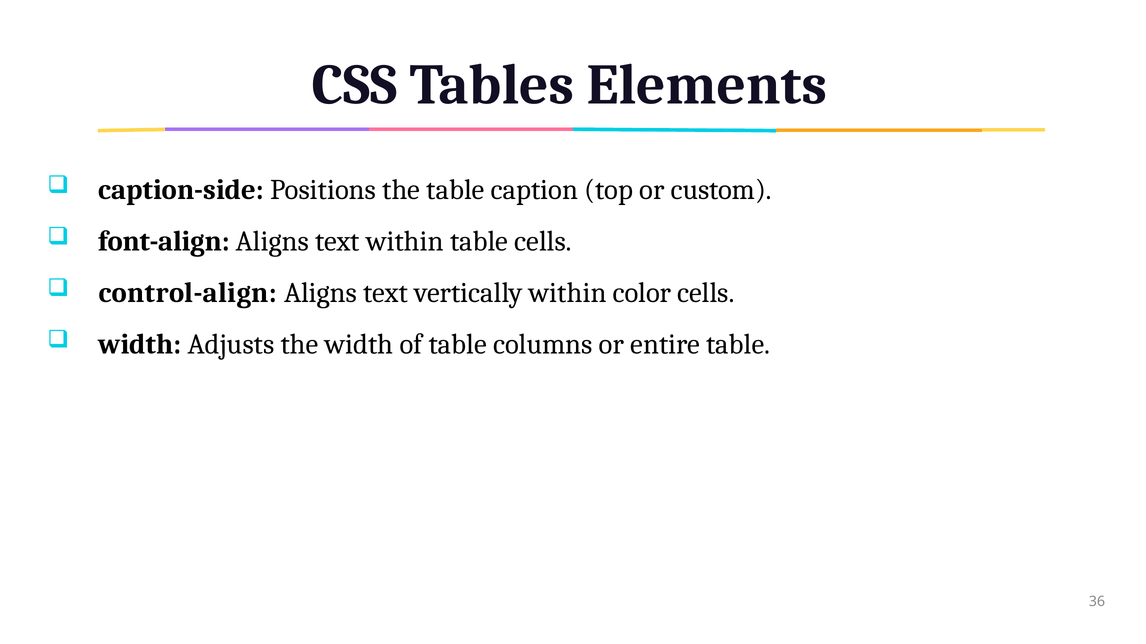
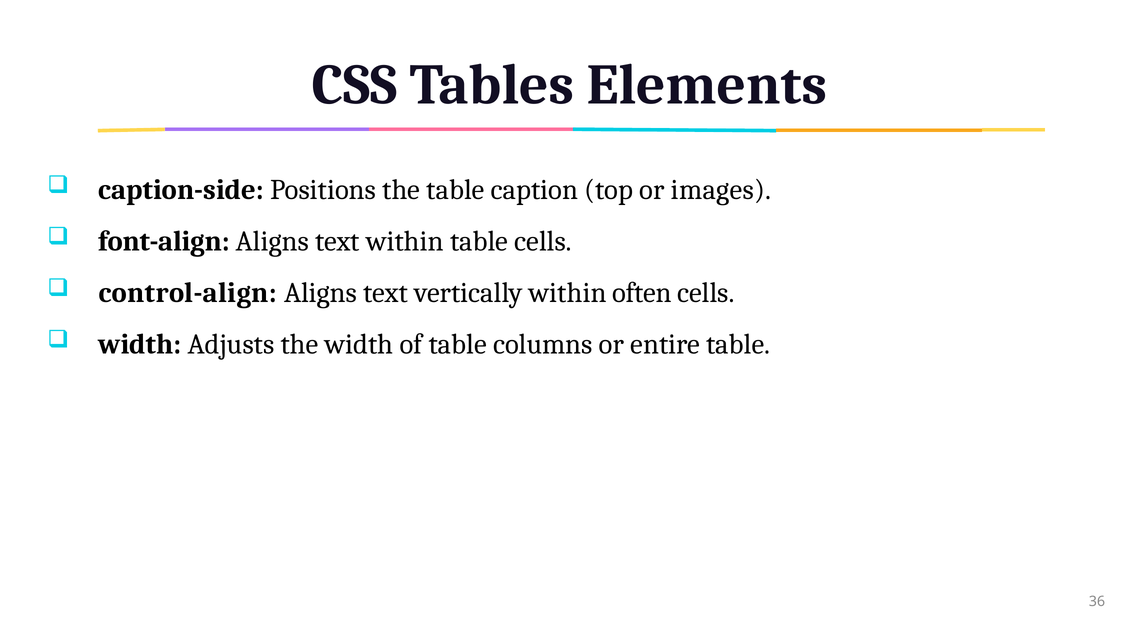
custom: custom -> images
color: color -> often
